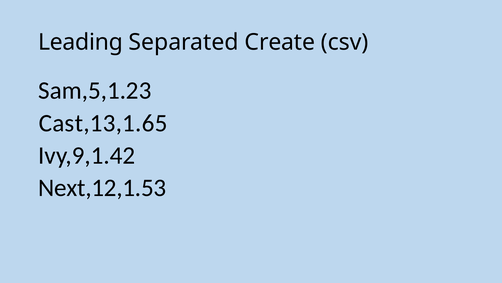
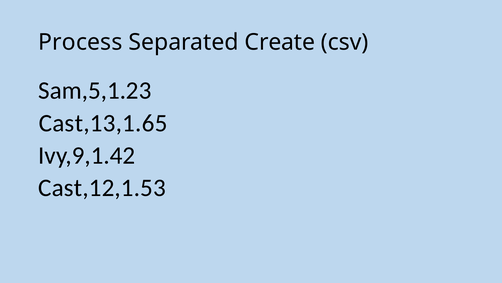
Leading: Leading -> Process
Next,12,1.53: Next,12,1.53 -> Cast,12,1.53
